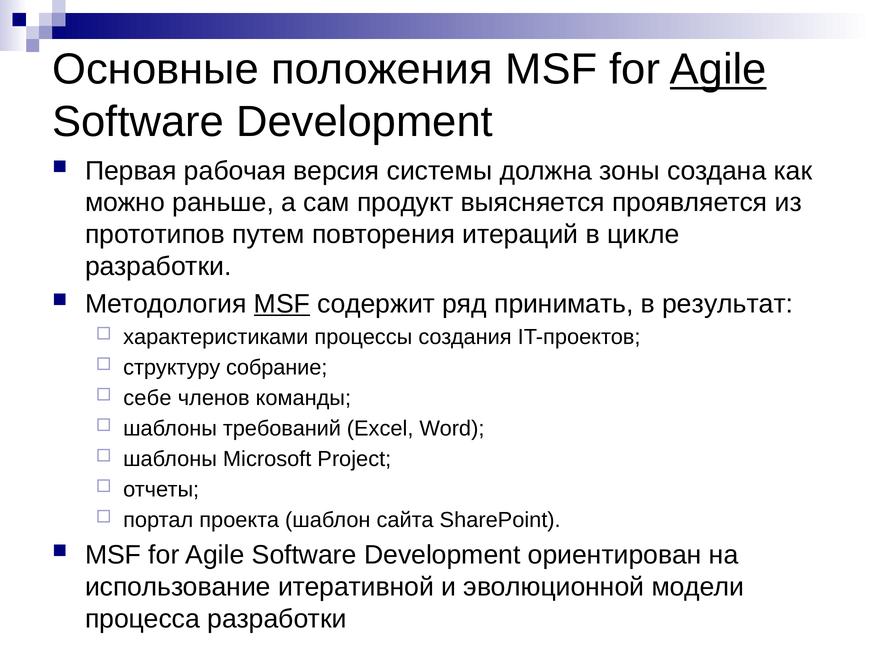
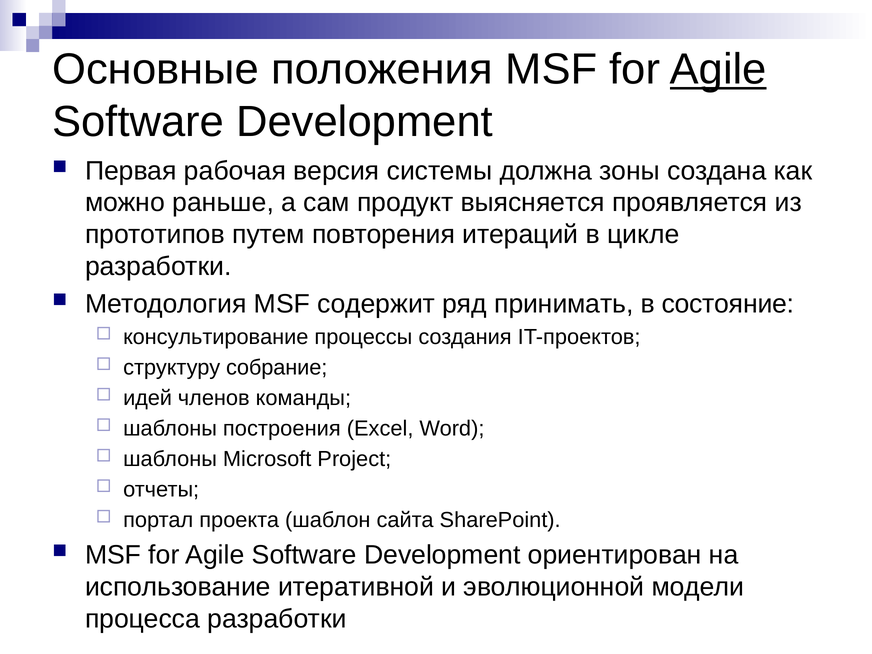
MSF at (282, 304) underline: present -> none
результат: результат -> состояние
характеристиками: характеристиками -> консультирование
себе: себе -> идей
требований: требований -> построения
